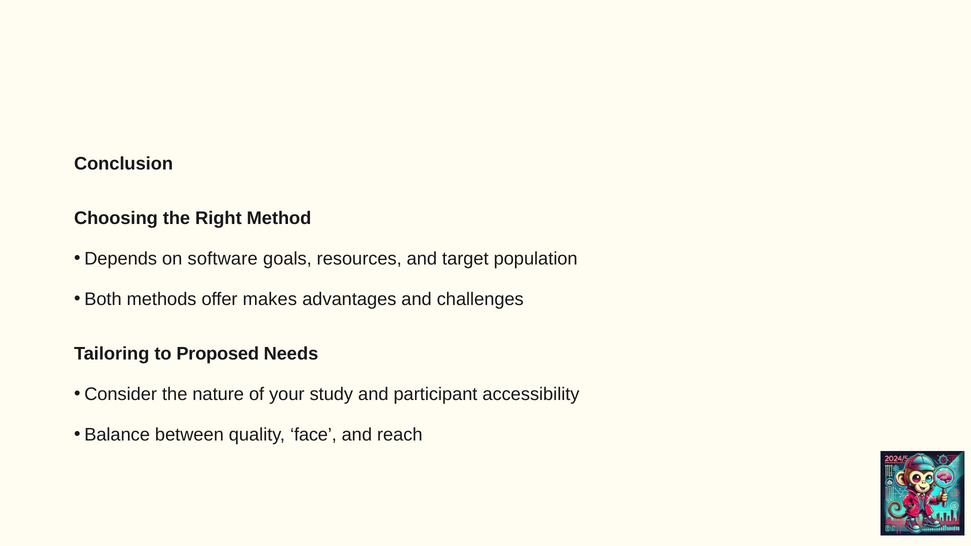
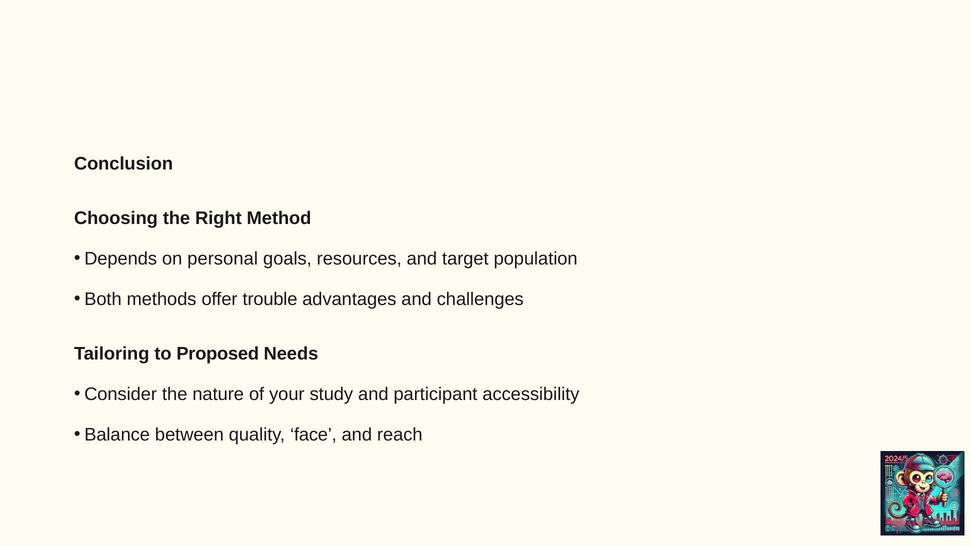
software: software -> personal
makes: makes -> trouble
